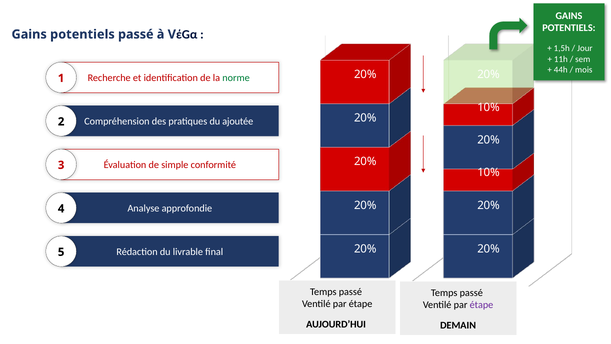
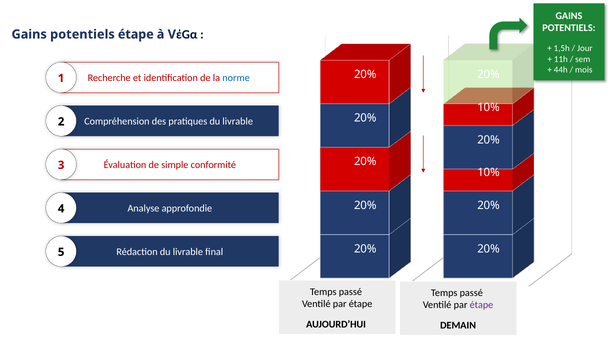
potentiels passé: passé -> étape
norme colour: green -> blue
pratiques du ajoutée: ajoutée -> livrable
